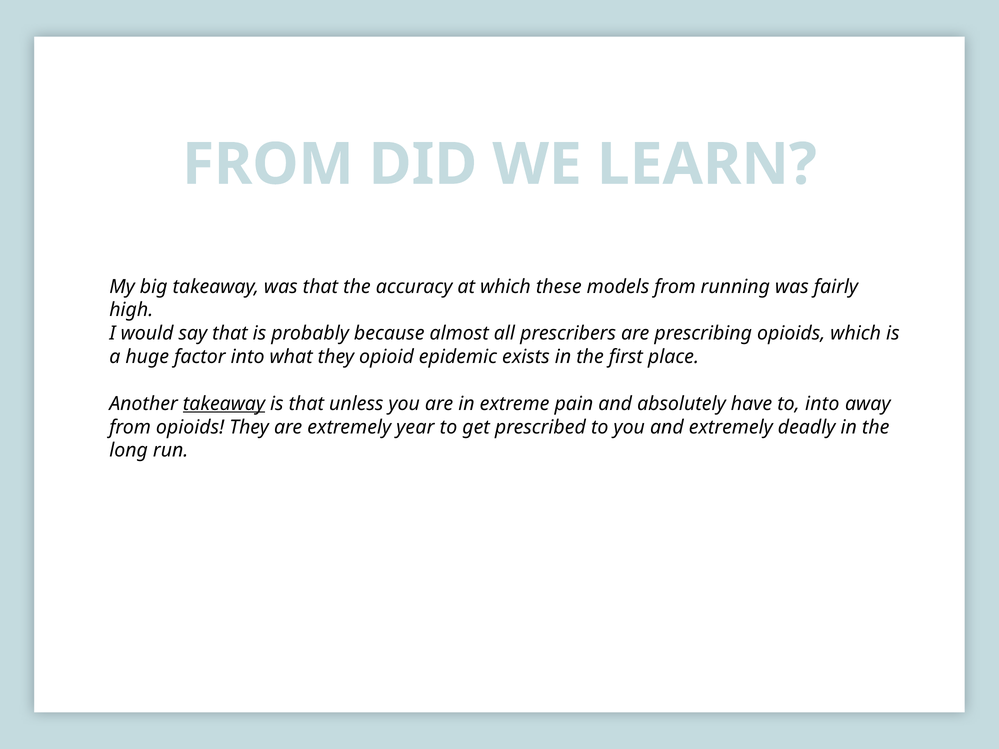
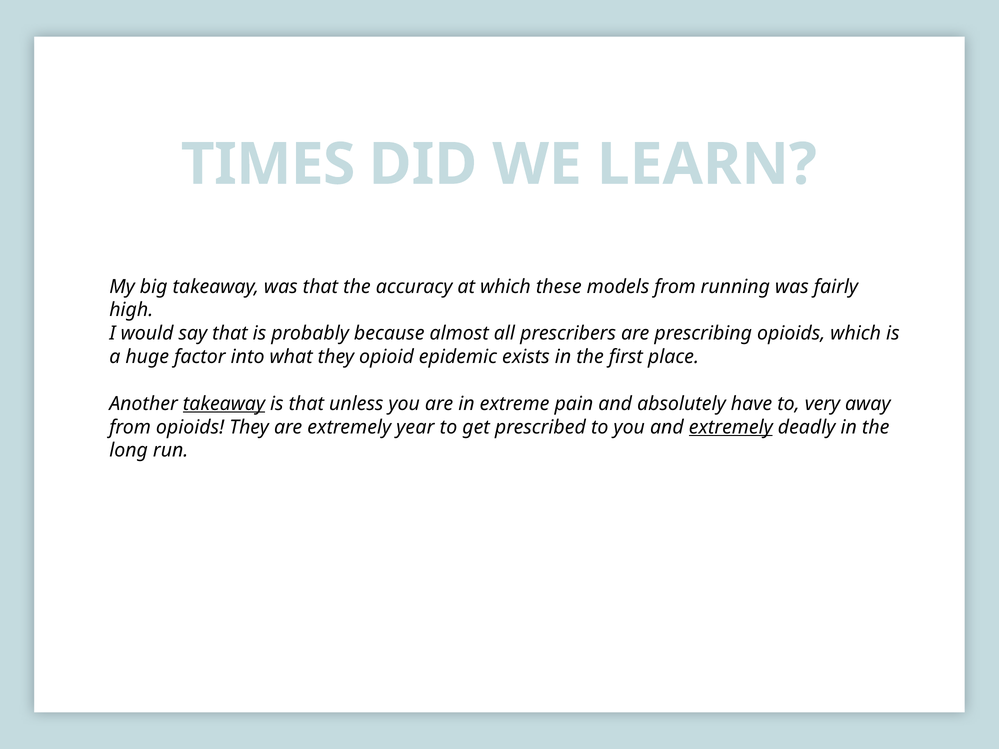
FROM at (268, 165): FROM -> TIMES
to into: into -> very
extremely at (731, 427) underline: none -> present
